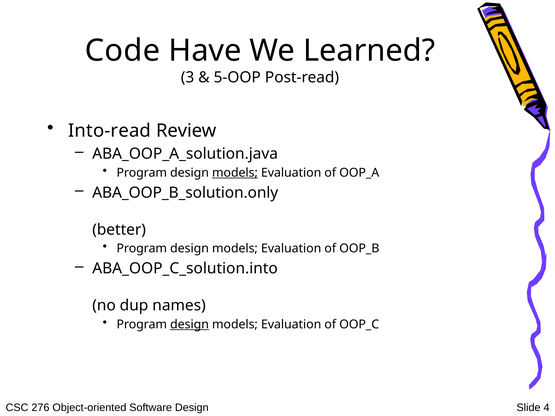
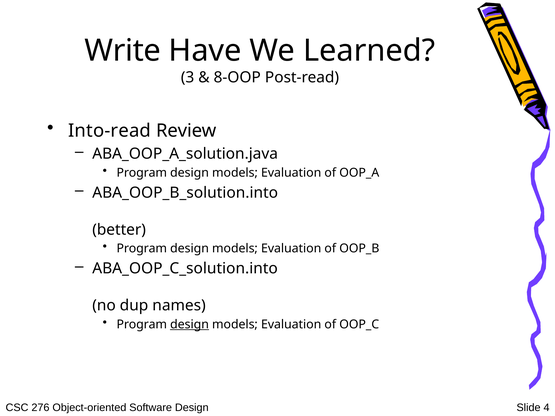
Code: Code -> Write
5-OOP: 5-OOP -> 8-OOP
models at (235, 173) underline: present -> none
ABA_OOP_B_solution.only: ABA_OOP_B_solution.only -> ABA_OOP_B_solution.into
